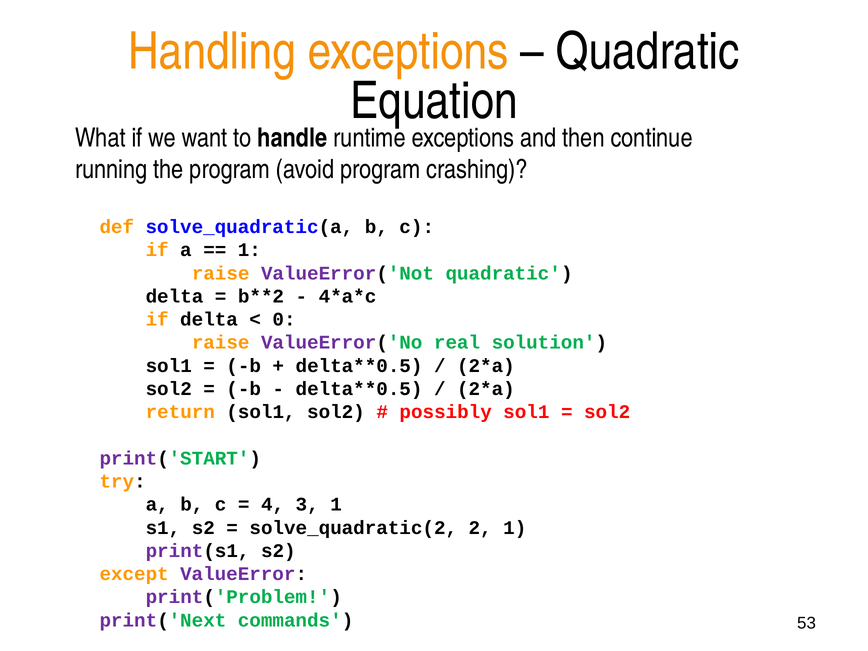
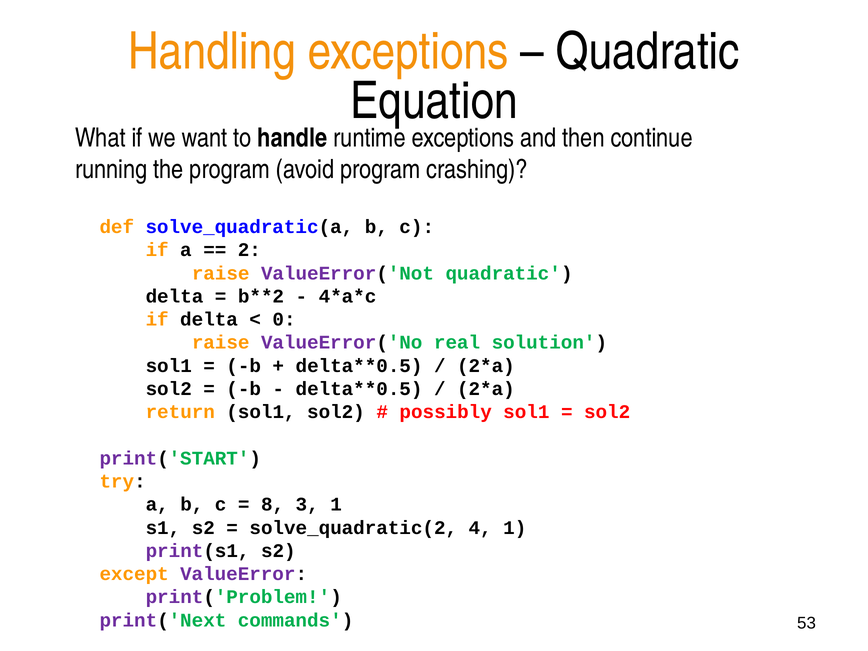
1 at (249, 250): 1 -> 2
4: 4 -> 8
2: 2 -> 4
